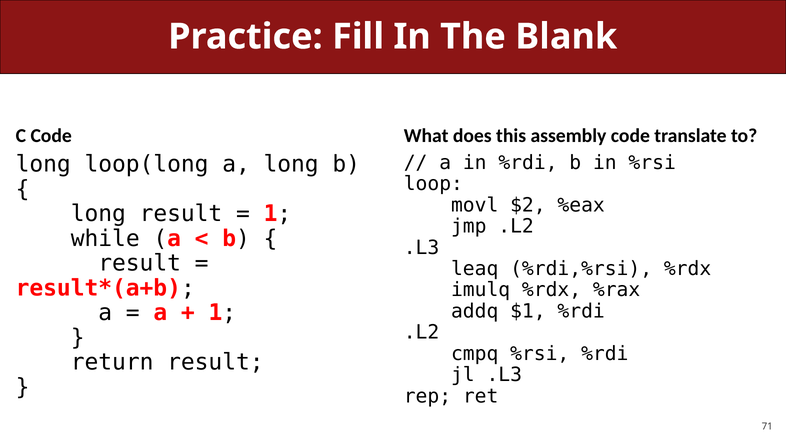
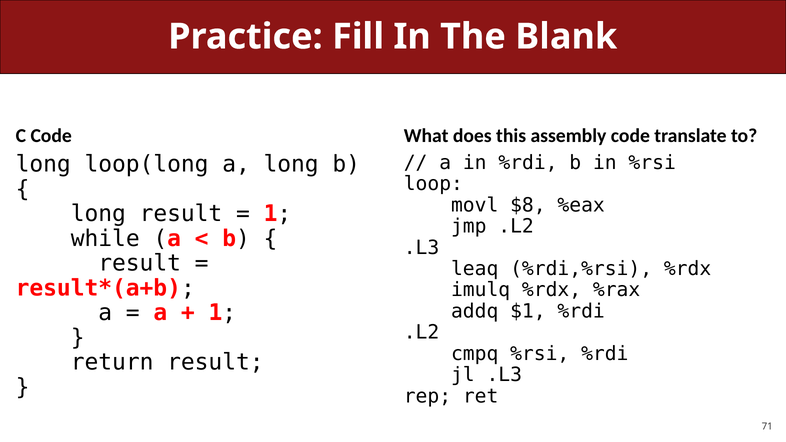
$2: $2 -> $8
